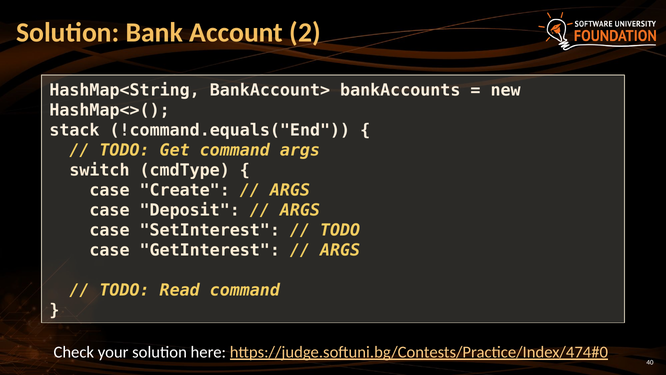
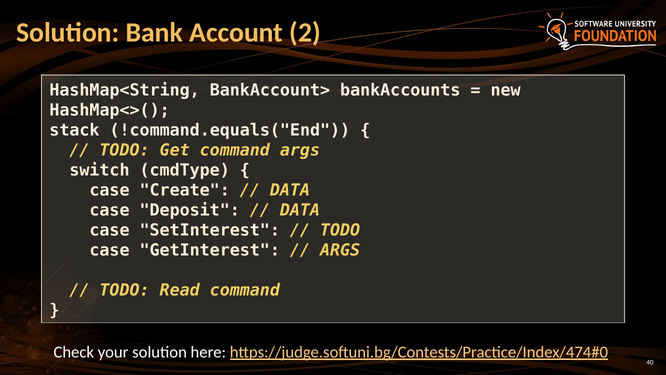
ARGS at (290, 190): ARGS -> DATA
ARGS at (300, 210): ARGS -> DATA
